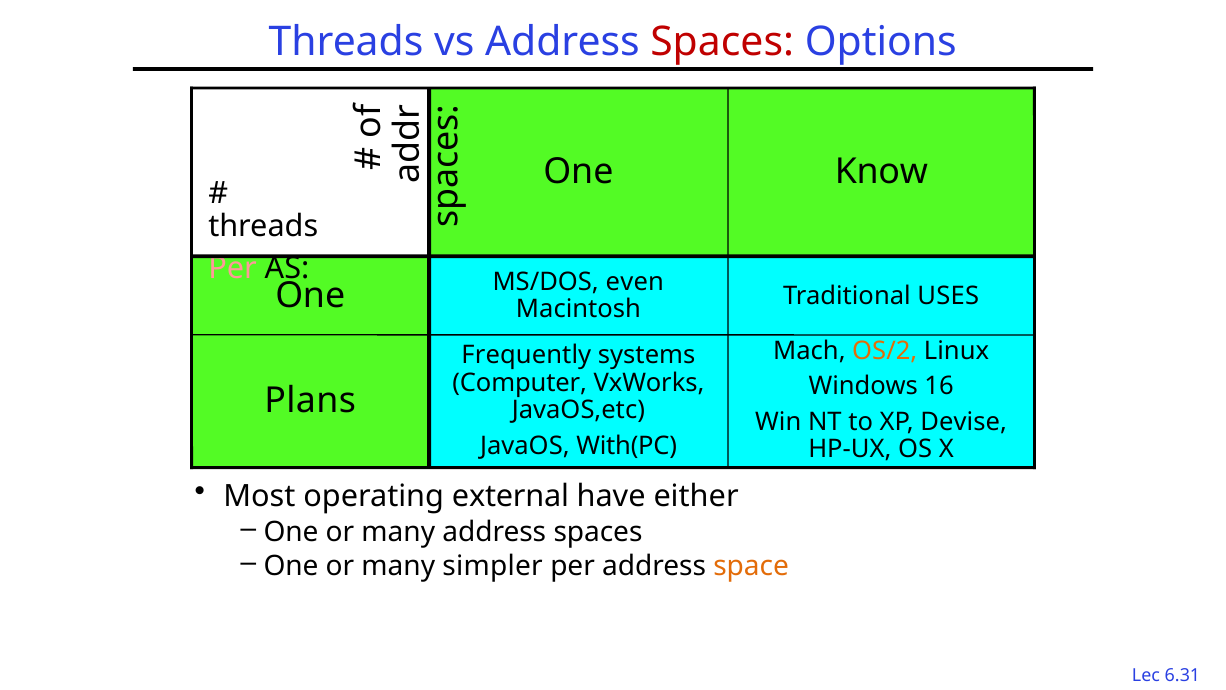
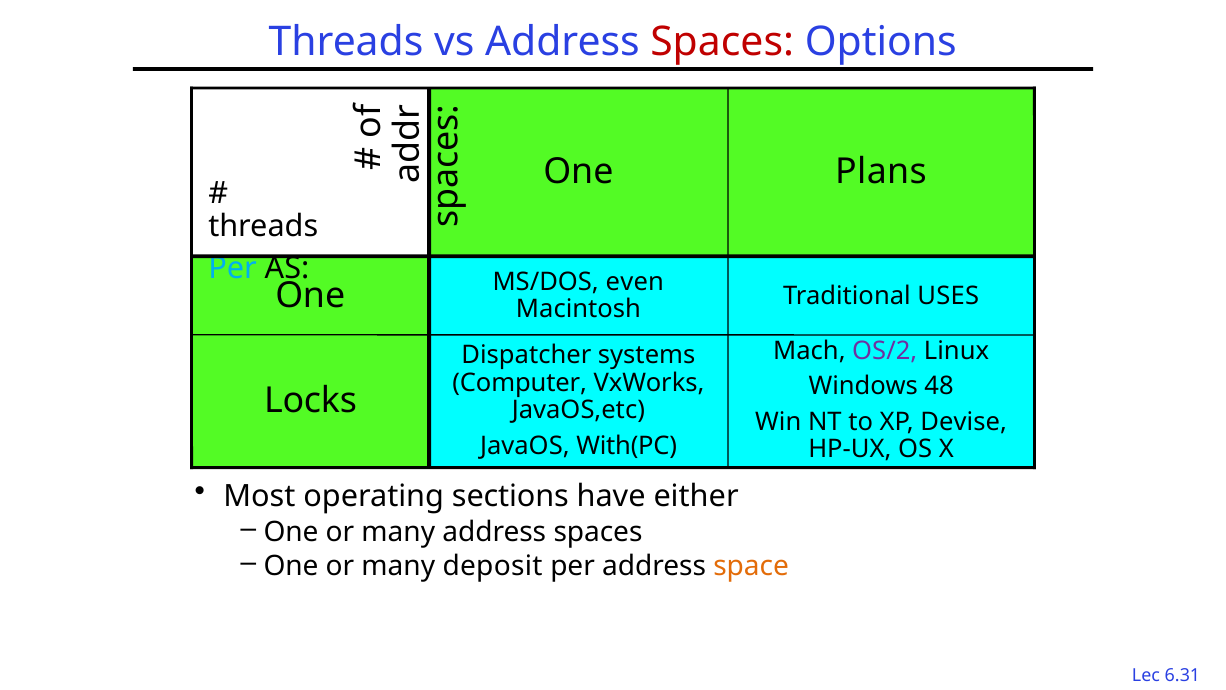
Know: Know -> Plans
Per at (232, 269) colour: pink -> light blue
OS/2 colour: orange -> purple
Frequently: Frequently -> Dispatcher
16: 16 -> 48
Plans: Plans -> Locks
external: external -> sections
simpler: simpler -> deposit
